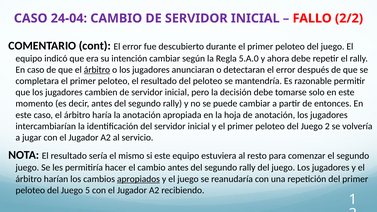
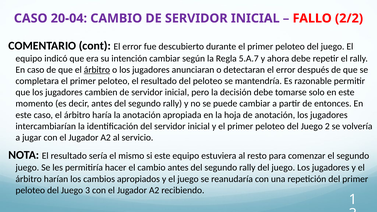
24-04: 24-04 -> 20-04
5.A.0: 5.A.0 -> 5.A.7
apropiados underline: present -> none
Juego 5: 5 -> 3
